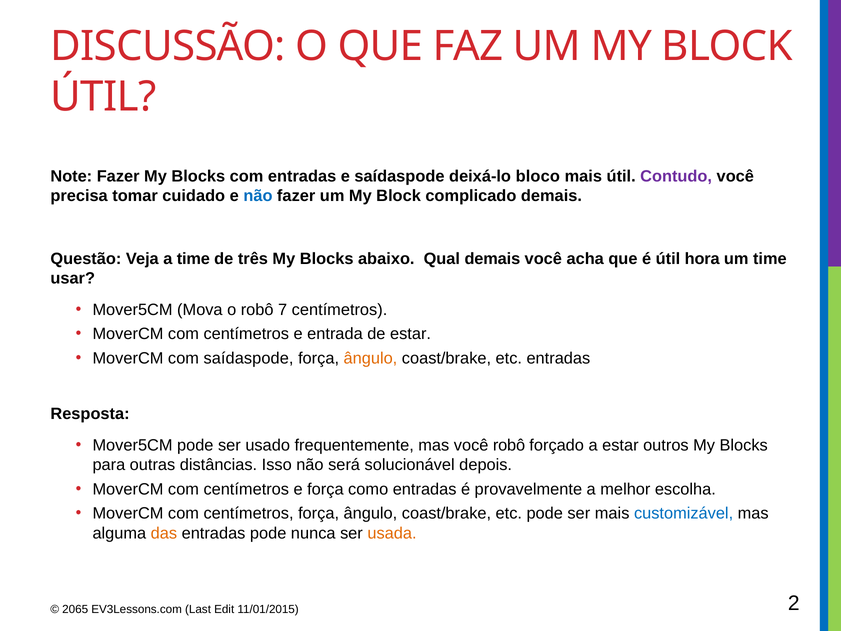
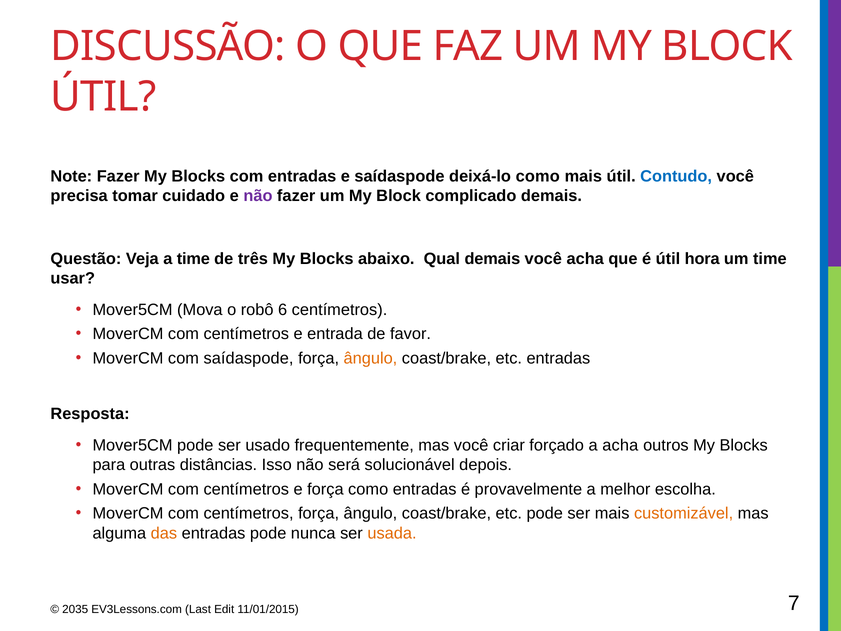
deixá-lo bloco: bloco -> como
Contudo colour: purple -> blue
não at (258, 196) colour: blue -> purple
7: 7 -> 6
de estar: estar -> favor
você robô: robô -> criar
a estar: estar -> acha
customizável colour: blue -> orange
2065: 2065 -> 2035
2: 2 -> 7
